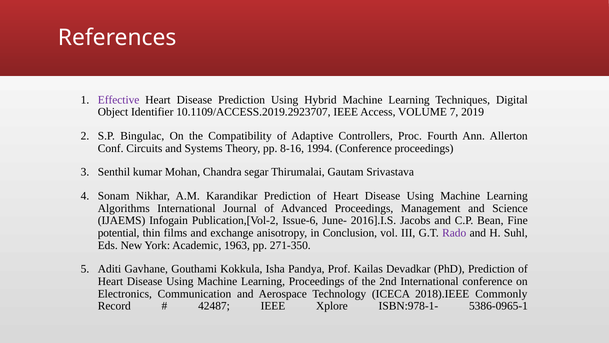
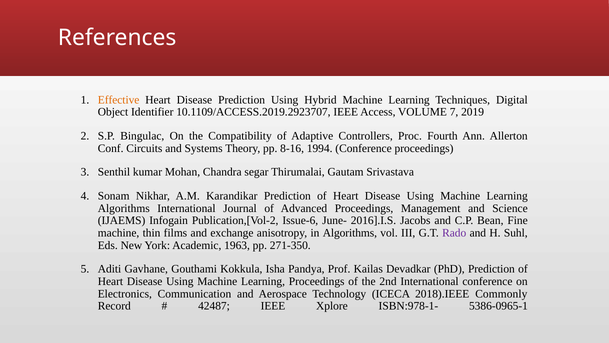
Effective colour: purple -> orange
potential at (119, 233): potential -> machine
in Conclusion: Conclusion -> Algorithms
